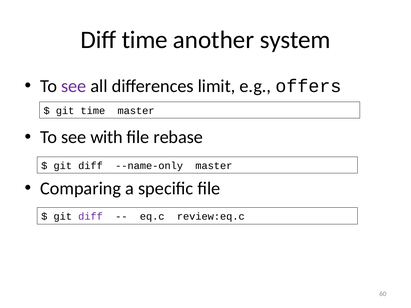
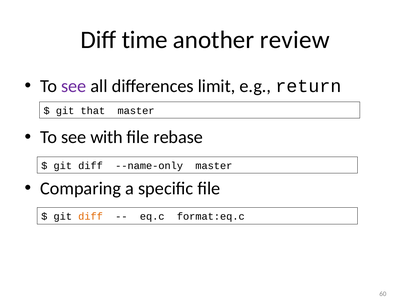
system: system -> review
offers: offers -> return
git time: time -> that
diff at (91, 217) colour: purple -> orange
review:eq.c: review:eq.c -> format:eq.c
